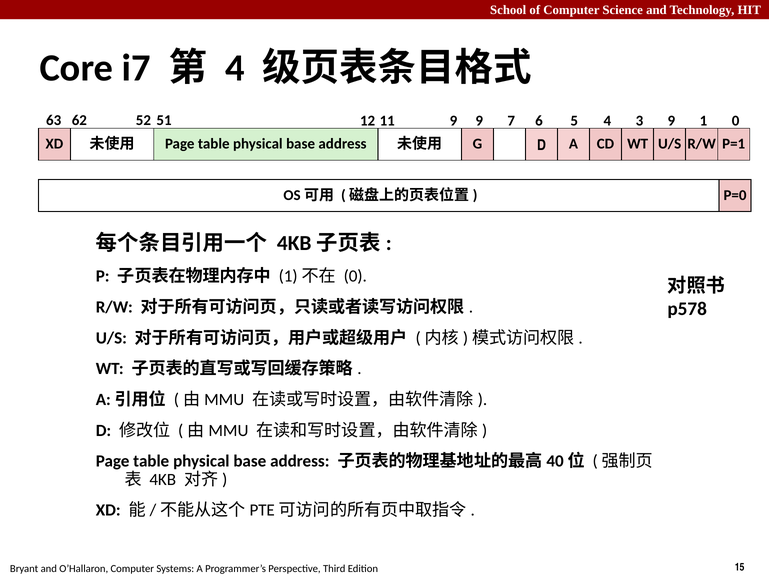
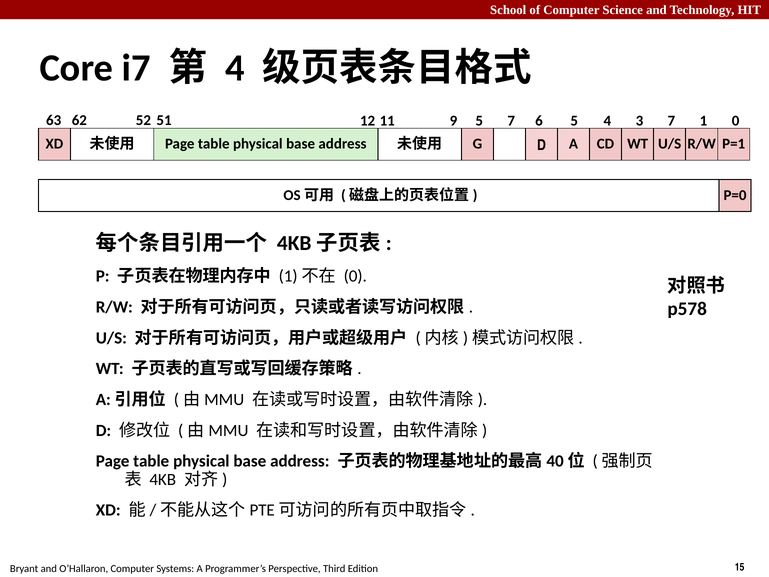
9 9: 9 -> 5
3 9: 9 -> 7
